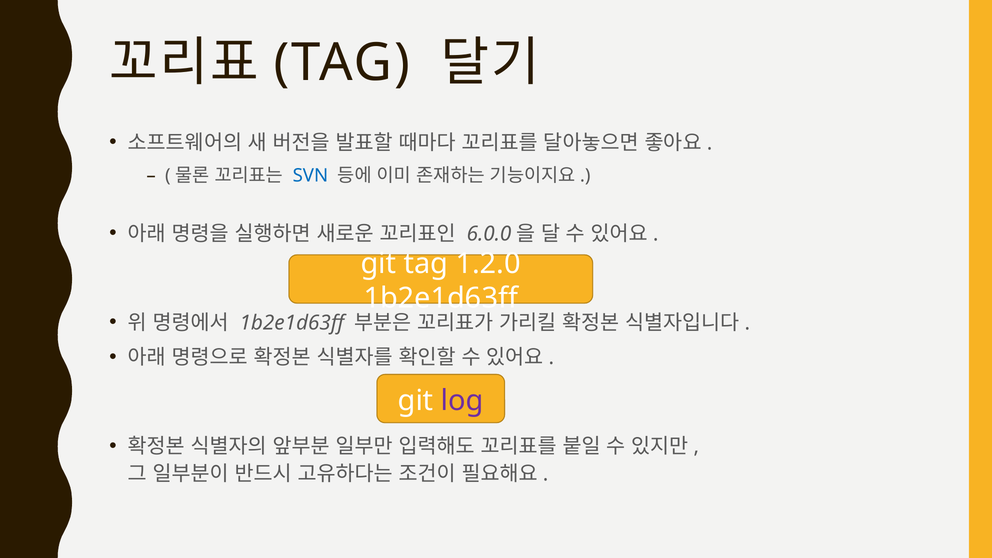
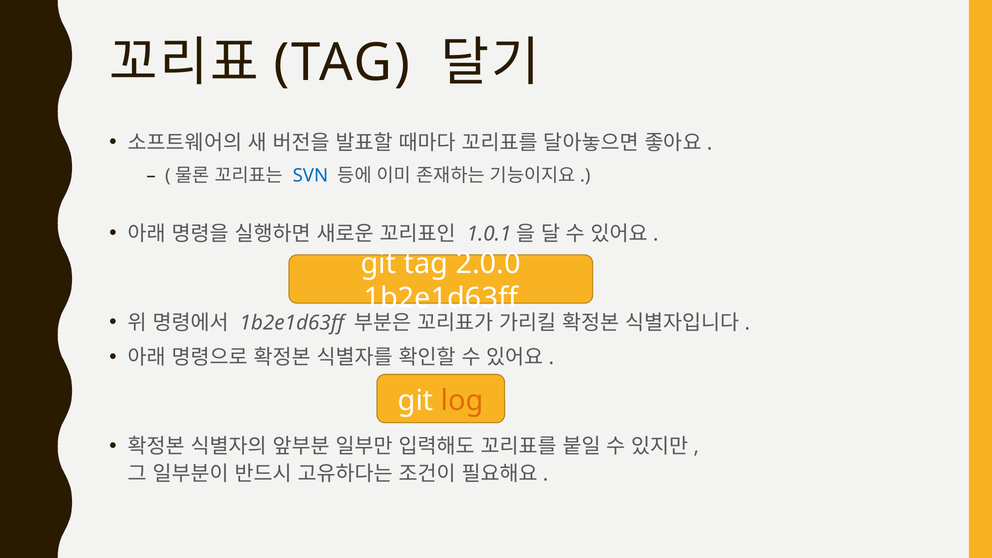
6.0.0: 6.0.0 -> 1.0.1
1.2.0: 1.2.0 -> 2.0.0
log colour: purple -> orange
